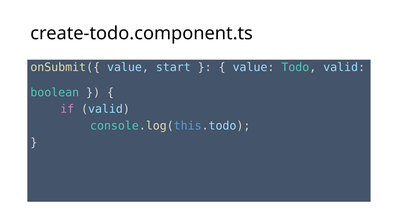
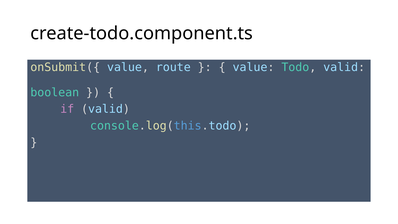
start: start -> route
